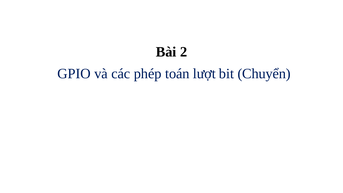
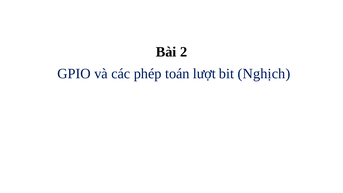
Chuyển: Chuyển -> Nghịch
